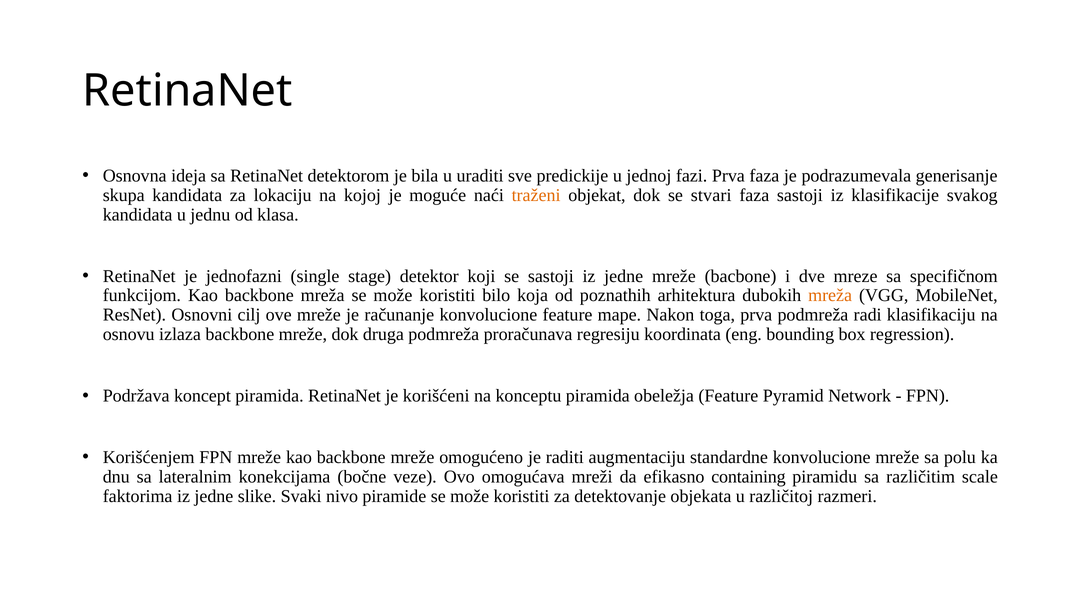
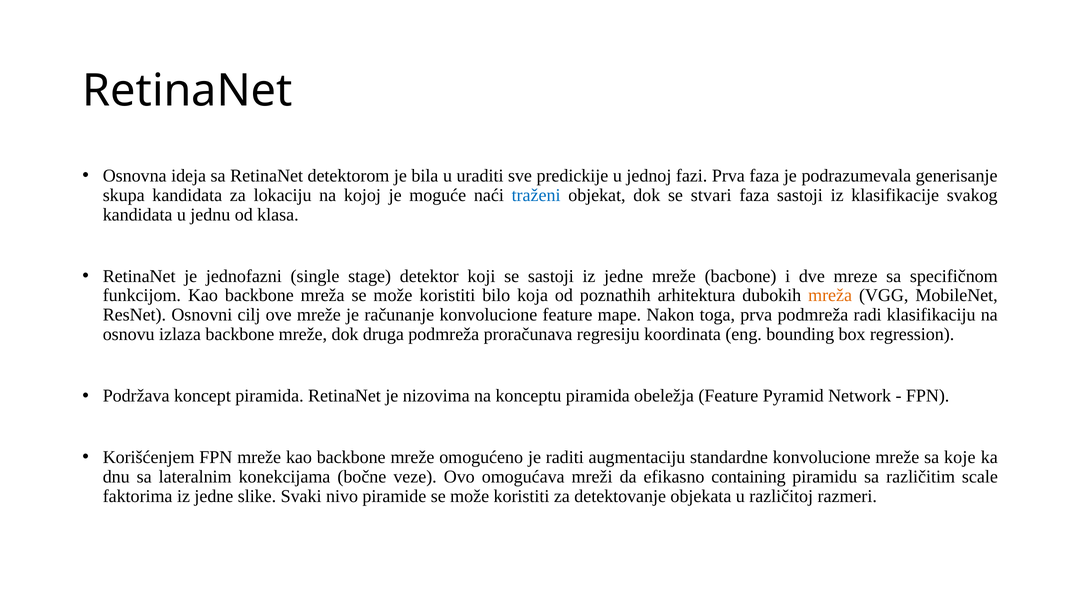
traženi colour: orange -> blue
korišćeni: korišćeni -> nizovima
polu: polu -> koje
